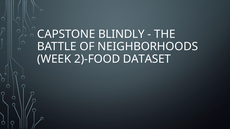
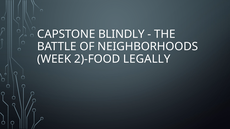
DATASET: DATASET -> LEGALLY
